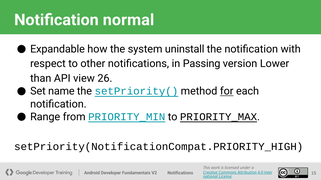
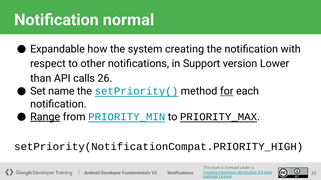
uninstall: uninstall -> creating
Passing: Passing -> Support
view: view -> calls
Range underline: none -> present
